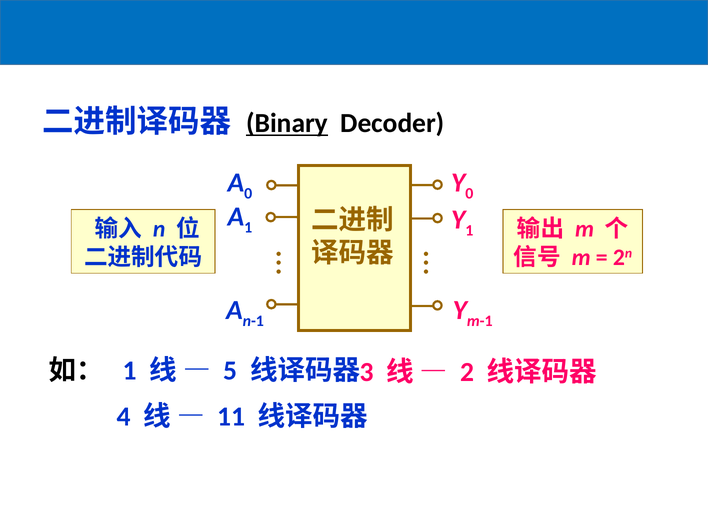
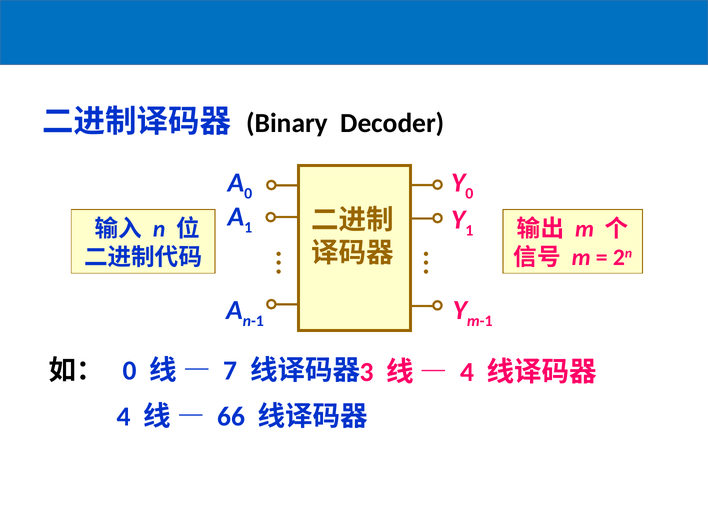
Binary underline: present -> none
1 at (130, 371): 1 -> 0
5: 5 -> 7
2 at (467, 372): 2 -> 4
11: 11 -> 66
